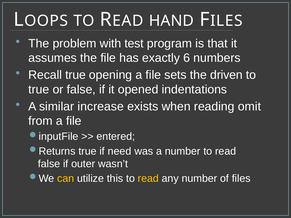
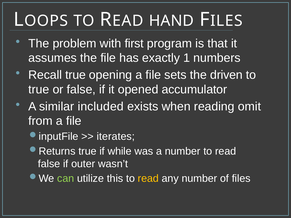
test: test -> first
6: 6 -> 1
indentations: indentations -> accumulator
increase: increase -> included
entered: entered -> iterates
need: need -> while
can colour: yellow -> light green
